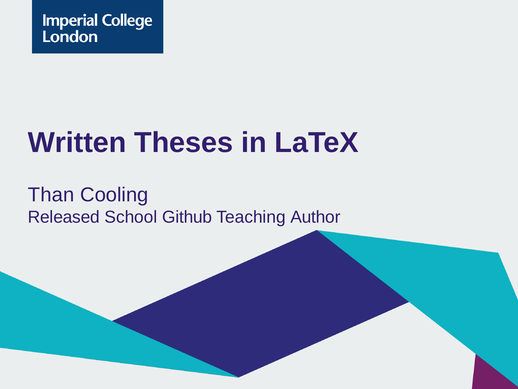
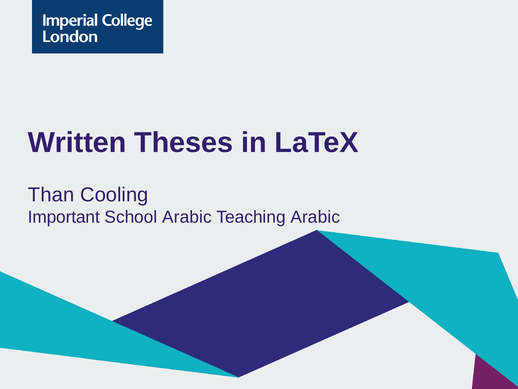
Released: Released -> Important
School Github: Github -> Arabic
Teaching Author: Author -> Arabic
